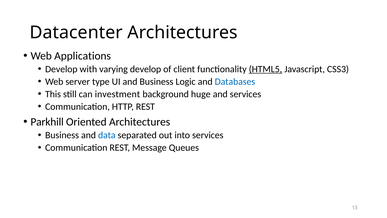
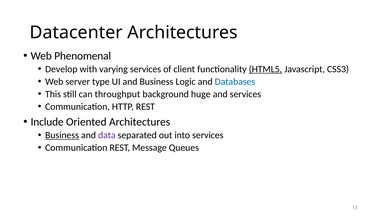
Applications: Applications -> Phenomenal
varying develop: develop -> services
investment: investment -> throughput
Parkhill: Parkhill -> Include
Business at (62, 135) underline: none -> present
data colour: blue -> purple
